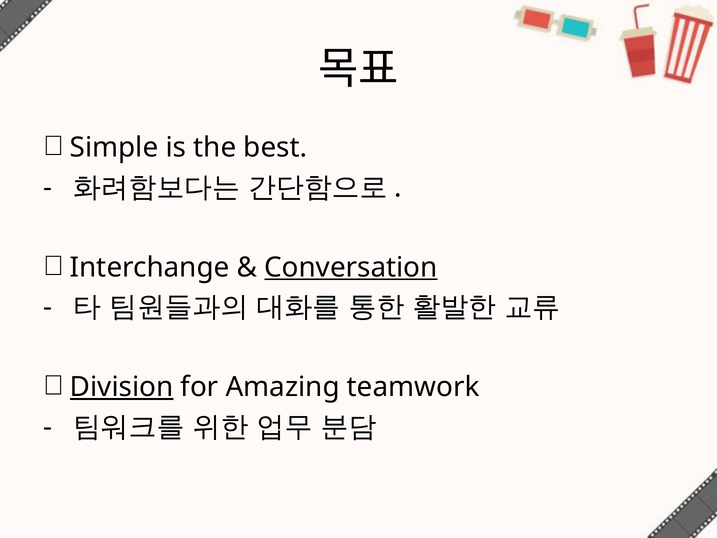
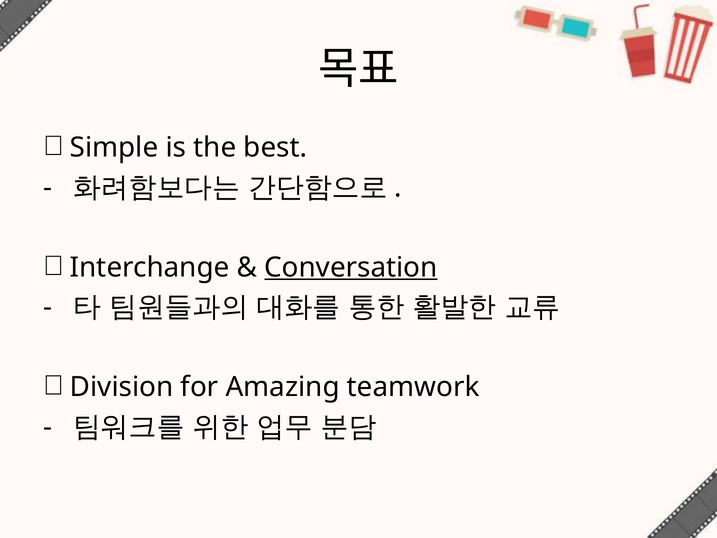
Division underline: present -> none
